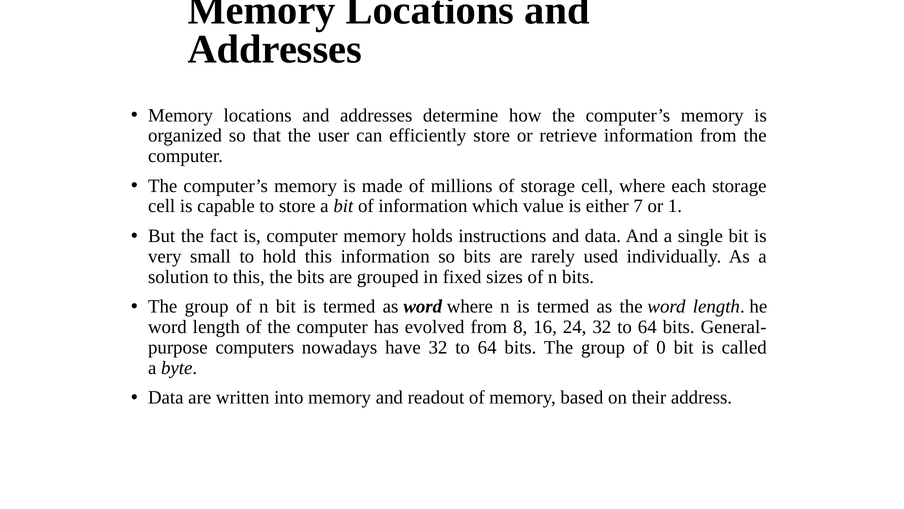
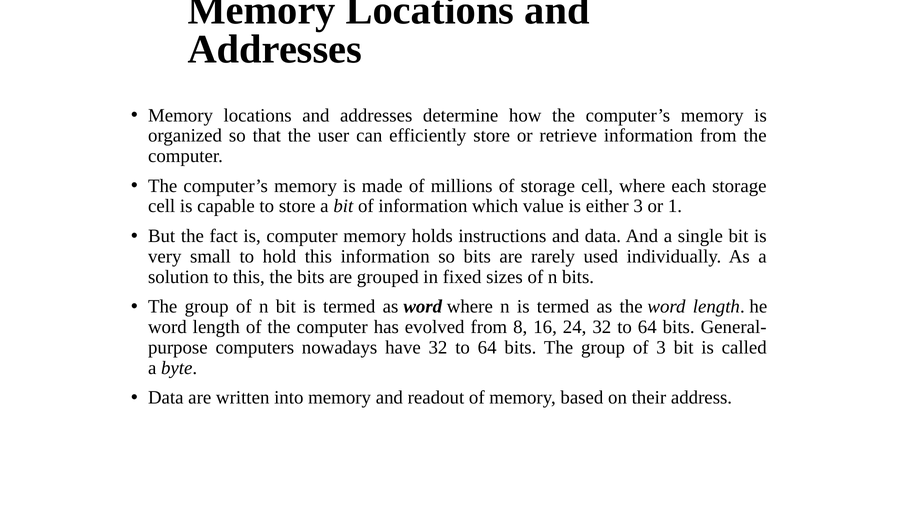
either 7: 7 -> 3
of 0: 0 -> 3
